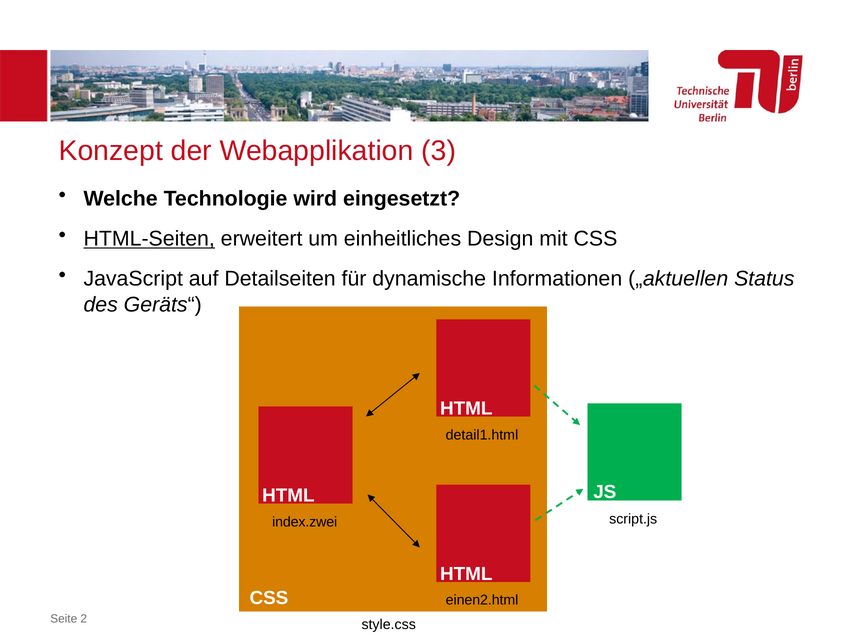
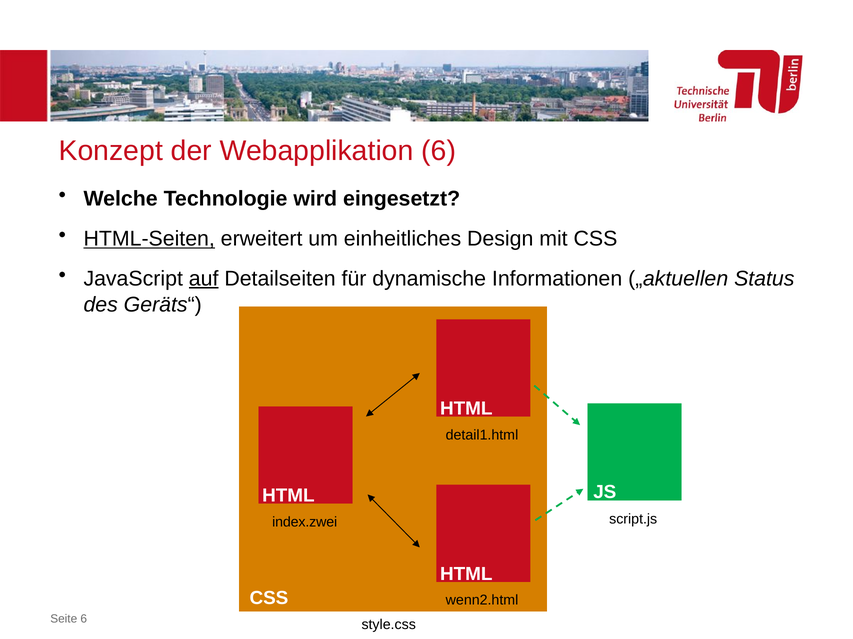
Webapplikation 3: 3 -> 6
auf underline: none -> present
einen2.html: einen2.html -> wenn2.html
Seite 2: 2 -> 6
